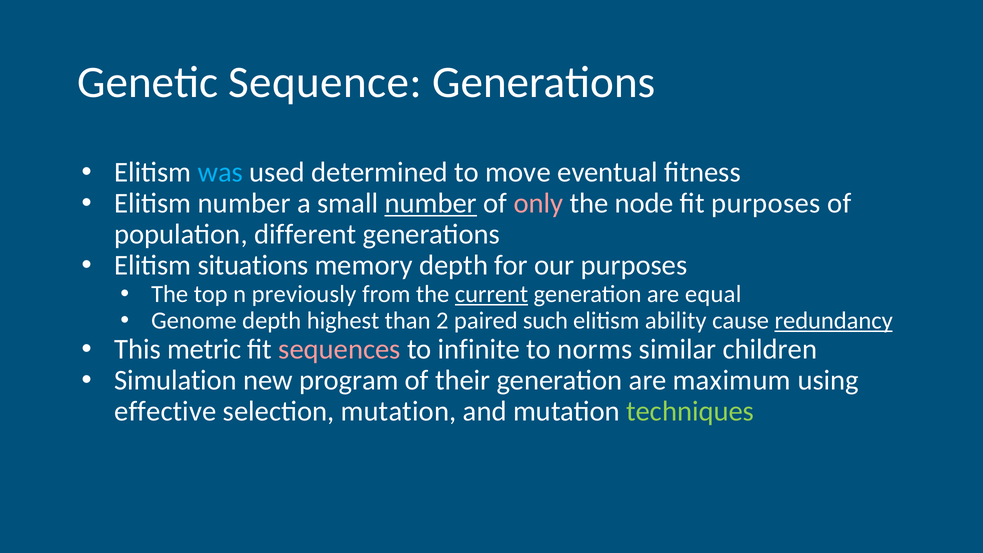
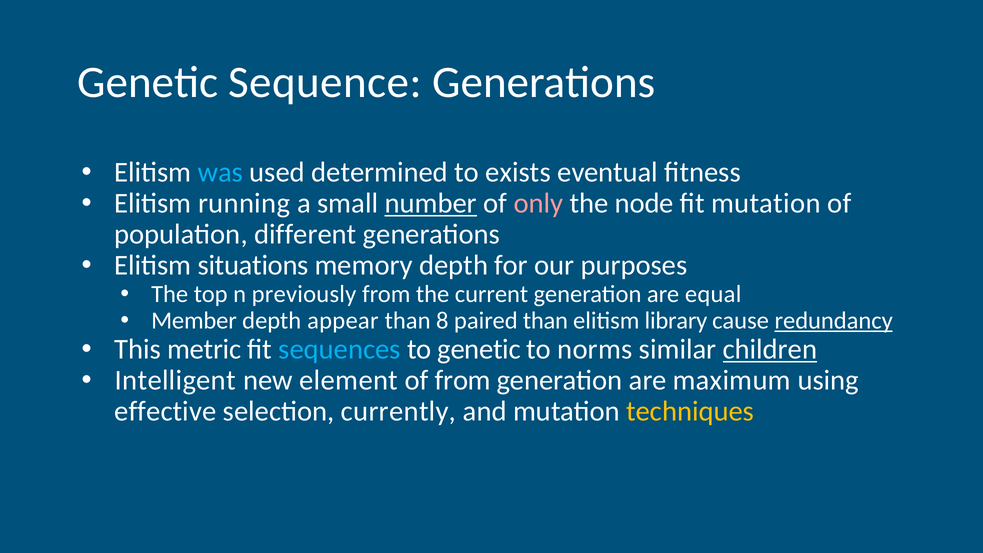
move: move -> exists
Elitism number: number -> running
fit purposes: purposes -> mutation
current underline: present -> none
Genome: Genome -> Member
highest: highest -> appear
2: 2 -> 8
paired such: such -> than
ability: ability -> library
sequences colour: pink -> light blue
to infinite: infinite -> genetic
children underline: none -> present
Simulation: Simulation -> Intelligent
program: program -> element
of their: their -> from
selection mutation: mutation -> currently
techniques colour: light green -> yellow
